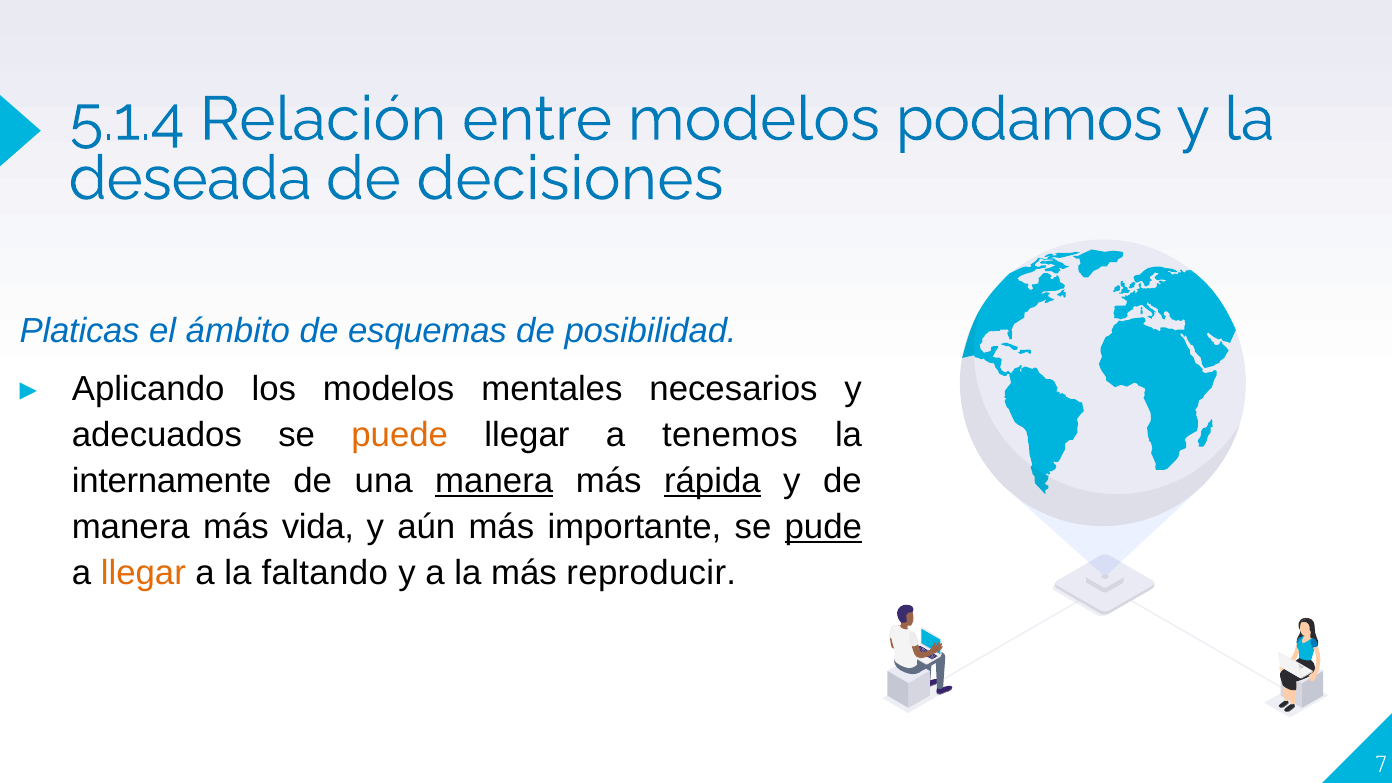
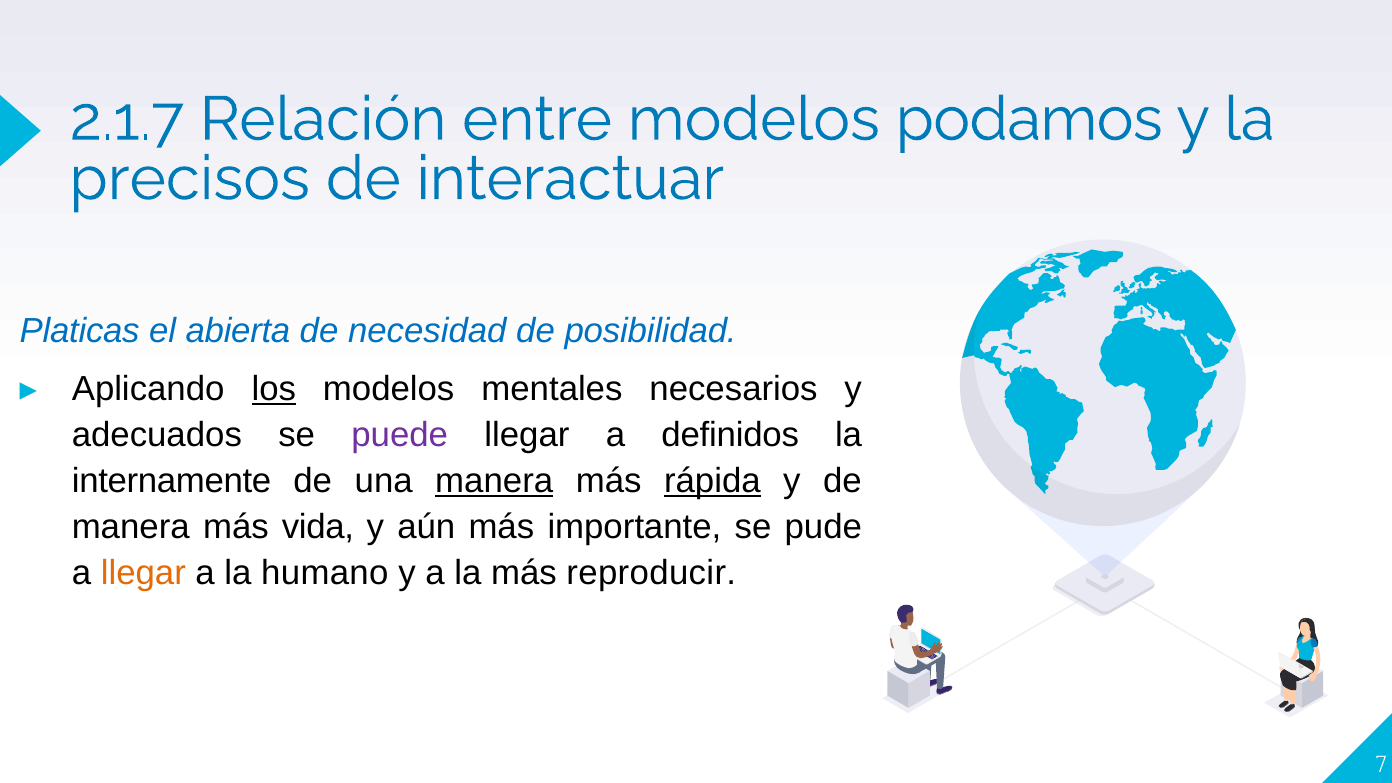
5.1.4: 5.1.4 -> 2.1.7
deseada: deseada -> precisos
decisiones: decisiones -> interactuar
ámbito: ámbito -> abierta
esquemas: esquemas -> necesidad
los underline: none -> present
puede colour: orange -> purple
tenemos: tenemos -> definidos
pude underline: present -> none
faltando: faltando -> humano
